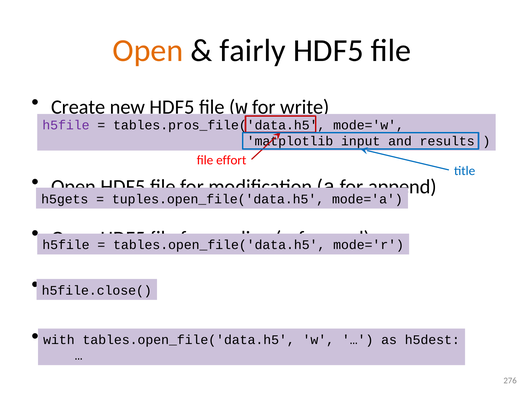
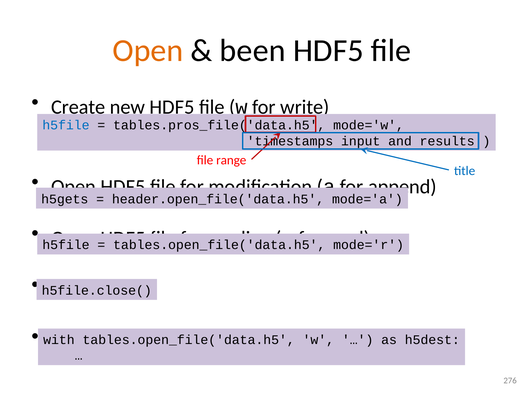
fairly: fairly -> been
h5file at (66, 125) colour: purple -> blue
matplotlib: matplotlib -> timestamps
effort: effort -> range
tuples.open_file('data.h5: tuples.open_file('data.h5 -> header.open_file('data.h5
